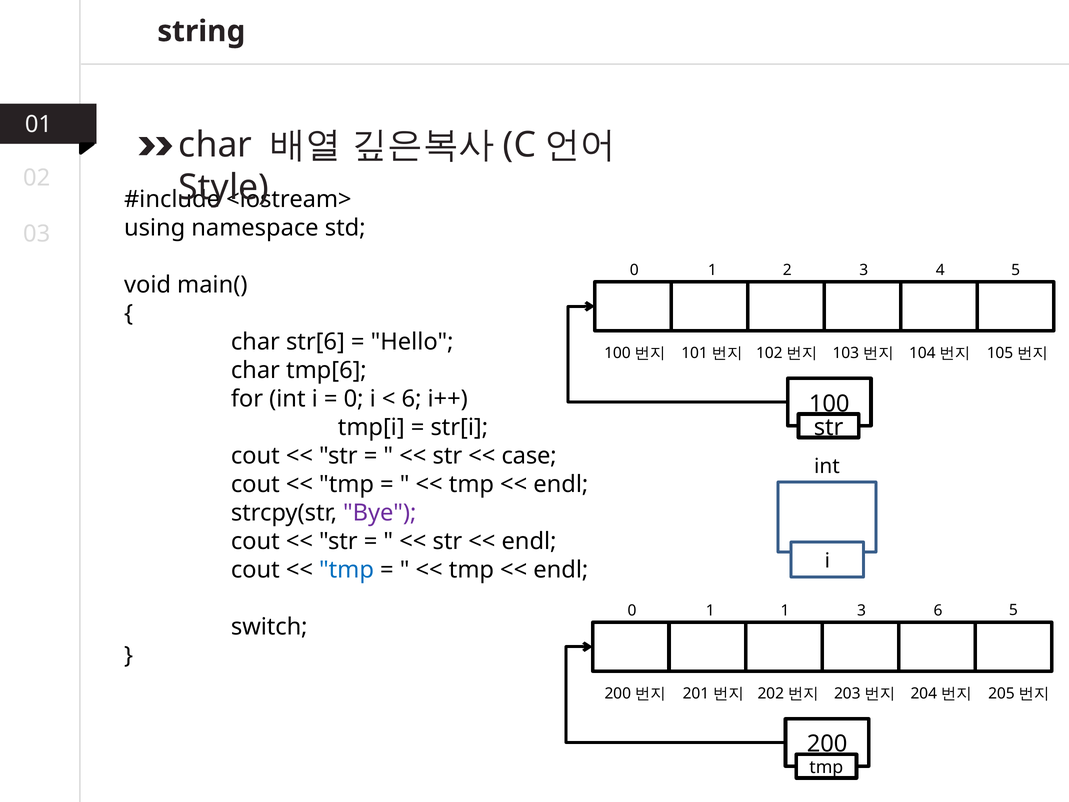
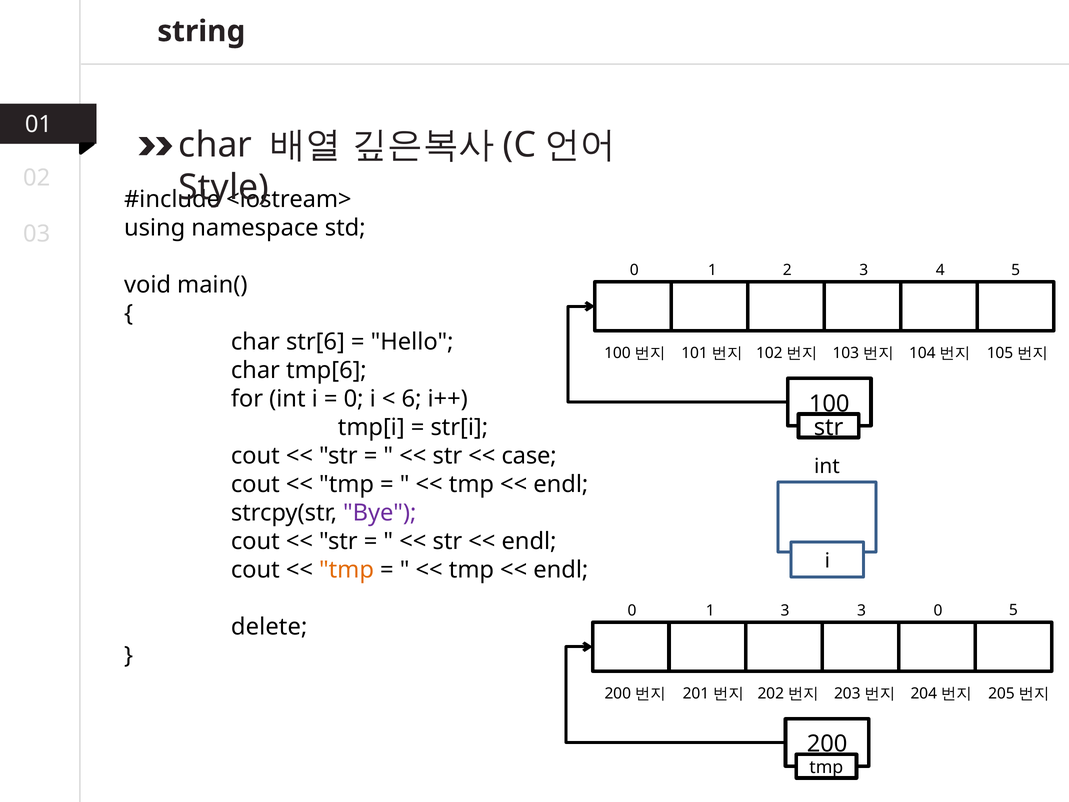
tmp at (347, 570) colour: blue -> orange
1 1: 1 -> 3
3 6: 6 -> 0
switch: switch -> delete
